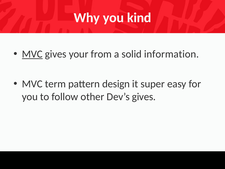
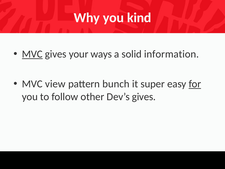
from: from -> ways
term: term -> view
design: design -> bunch
for underline: none -> present
